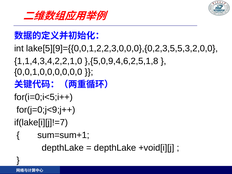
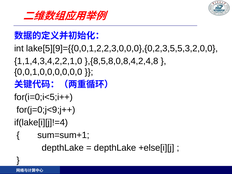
},{5,0,9,4,6,2,5,1,8: },{5,0,9,4,6,2,5,1,8 -> },{8,5,8,0,8,4,2,4,8
if(lake[i][j]!=7: if(lake[i][j]!=7 -> if(lake[i][j]!=4
+void[i][j: +void[i][j -> +else[i][j
